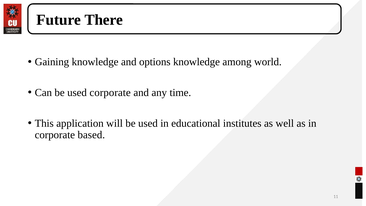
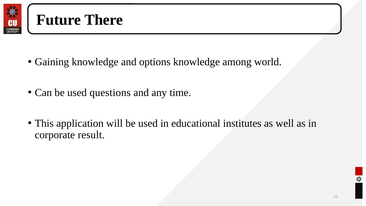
used corporate: corporate -> questions
based: based -> result
